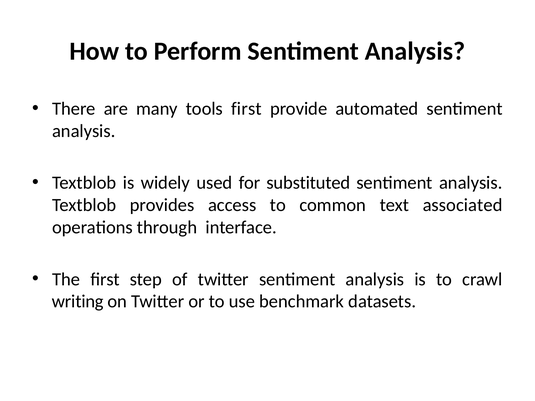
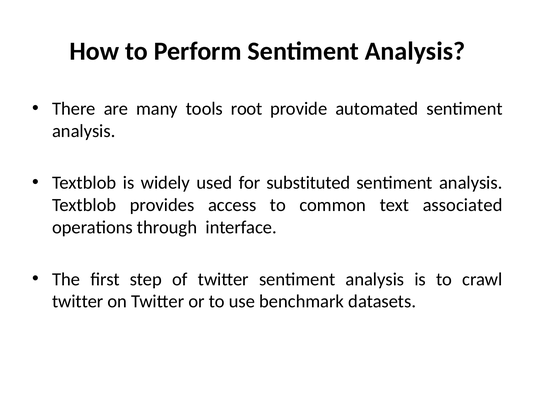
tools first: first -> root
writing at (78, 302): writing -> twitter
